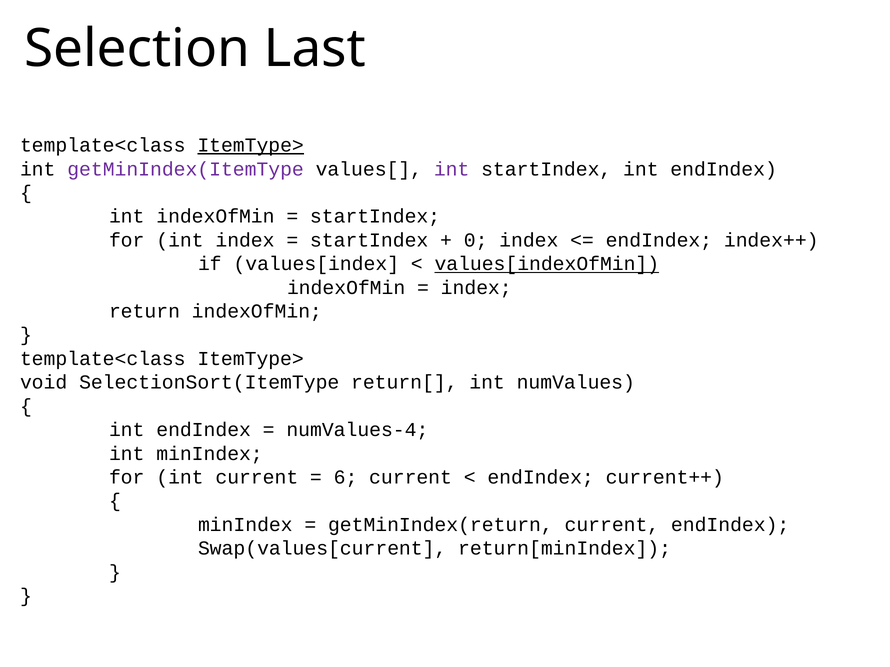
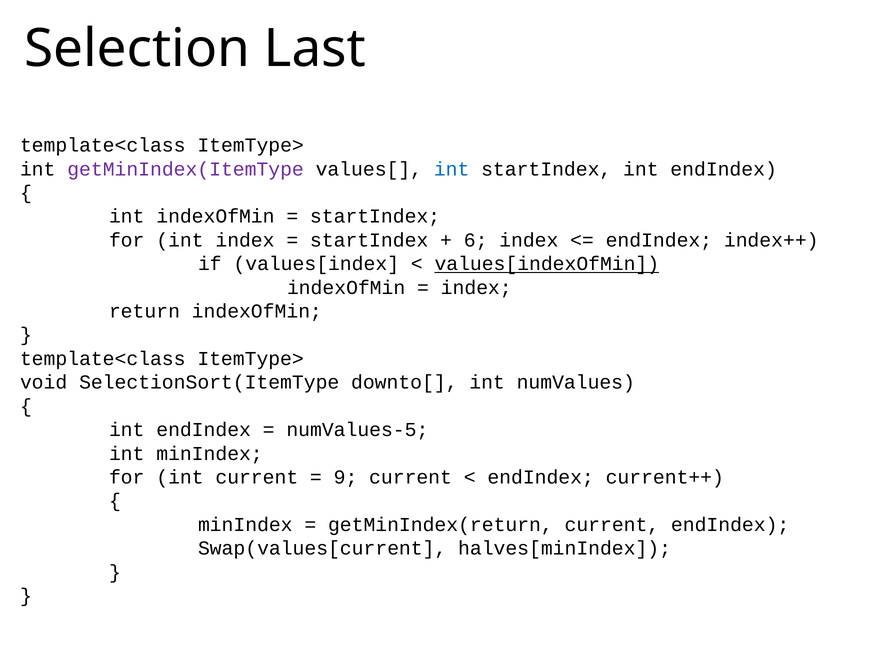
ItemType> at (251, 145) underline: present -> none
int at (452, 169) colour: purple -> blue
0: 0 -> 6
return[: return[ -> downto[
numValues-4: numValues-4 -> numValues-5
6: 6 -> 9
return[minIndex: return[minIndex -> halves[minIndex
